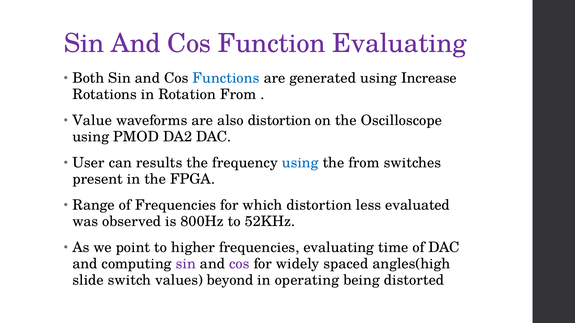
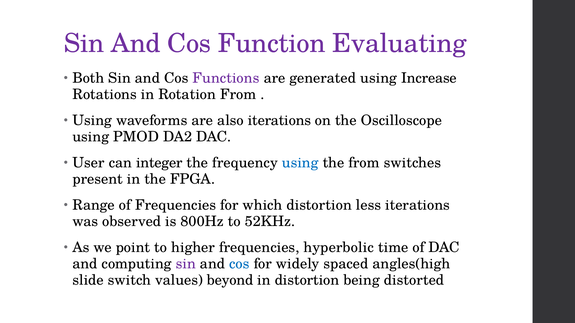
Functions colour: blue -> purple
Value at (92, 121): Value -> Using
also distortion: distortion -> iterations
results: results -> integer
less evaluated: evaluated -> iterations
frequencies evaluating: evaluating -> hyperbolic
cos at (239, 264) colour: purple -> blue
in operating: operating -> distortion
